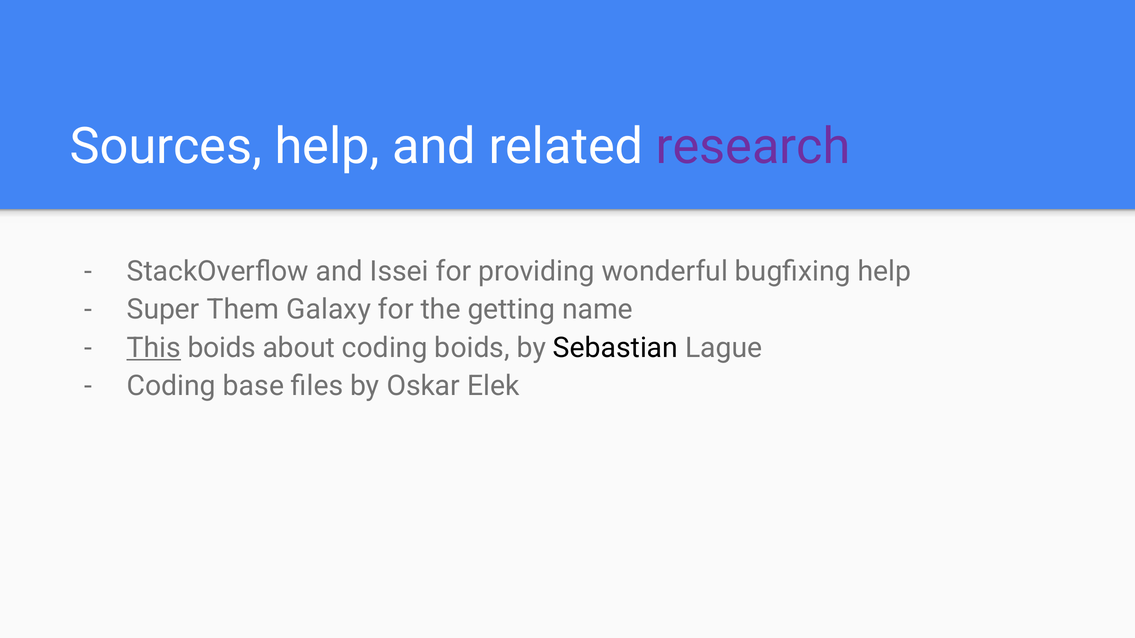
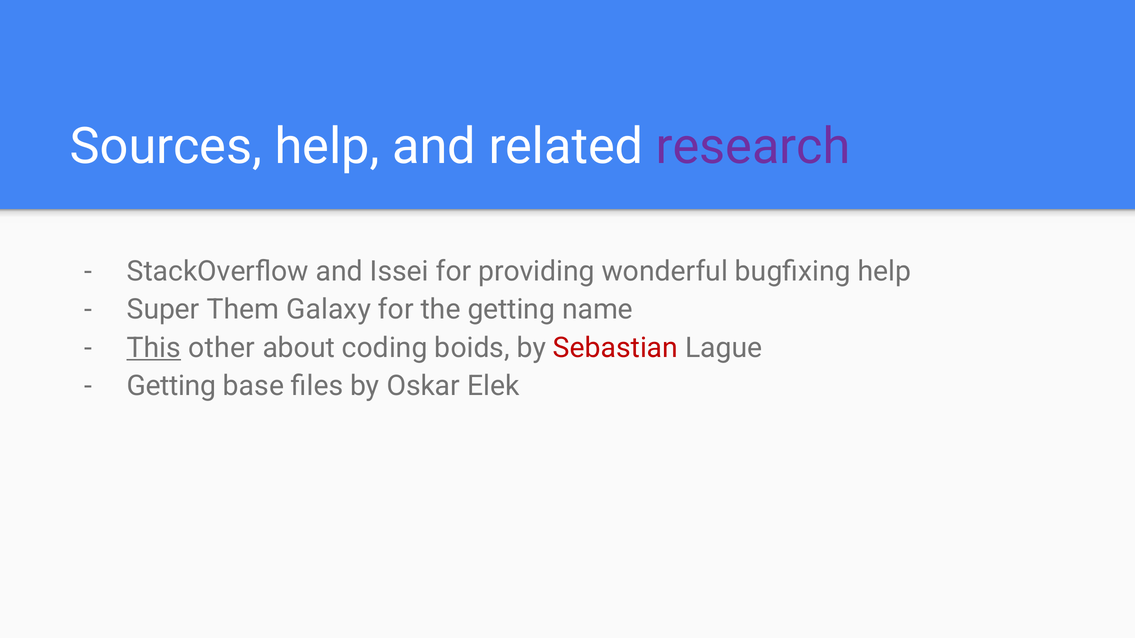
This boids: boids -> other
Sebastian colour: black -> red
Coding at (171, 386): Coding -> Getting
